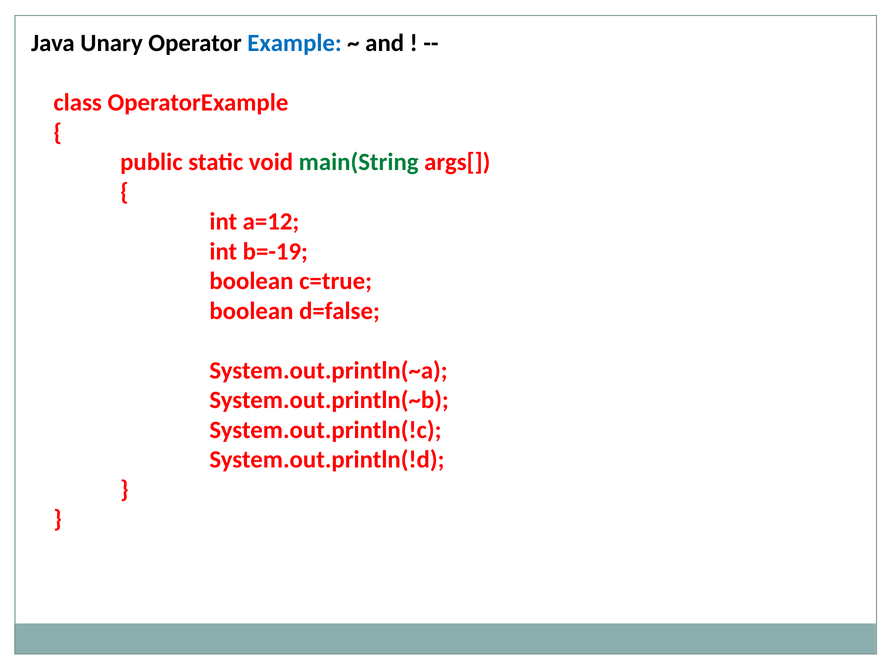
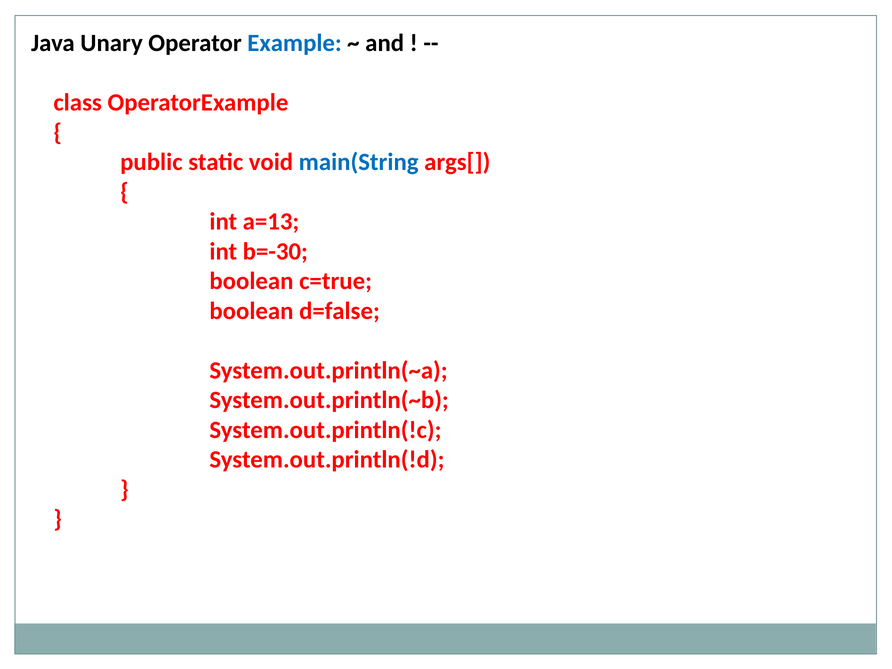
main(String colour: green -> blue
a=12: a=12 -> a=13
b=-19: b=-19 -> b=-30
